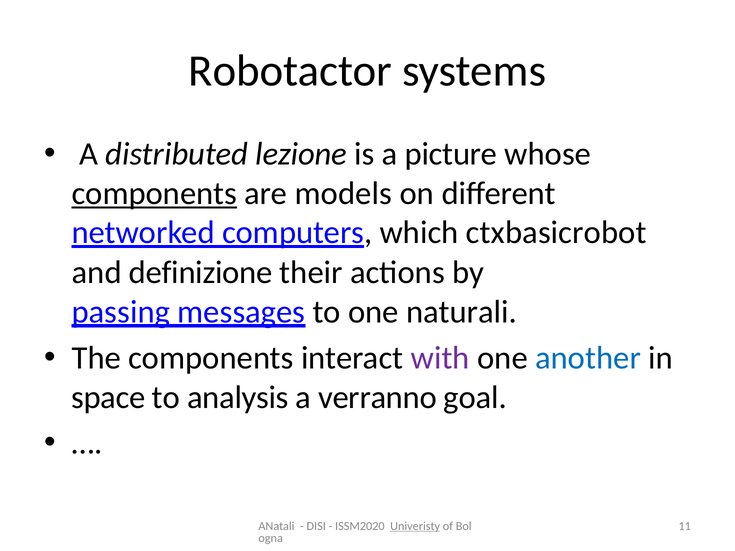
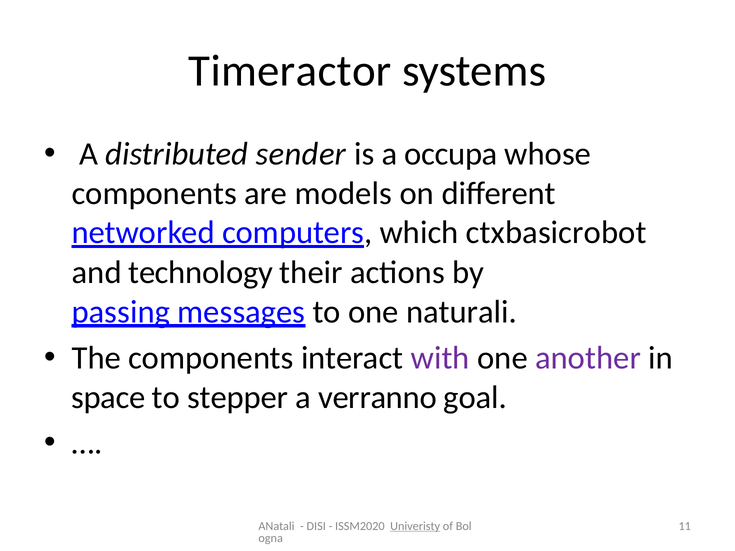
Robotactor: Robotactor -> Timeractor
lezione: lezione -> sender
picture: picture -> occupa
components at (154, 193) underline: present -> none
definizione: definizione -> technology
another colour: blue -> purple
analysis: analysis -> stepper
